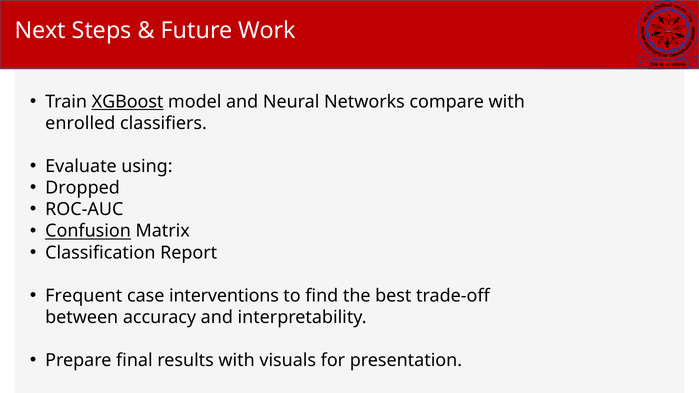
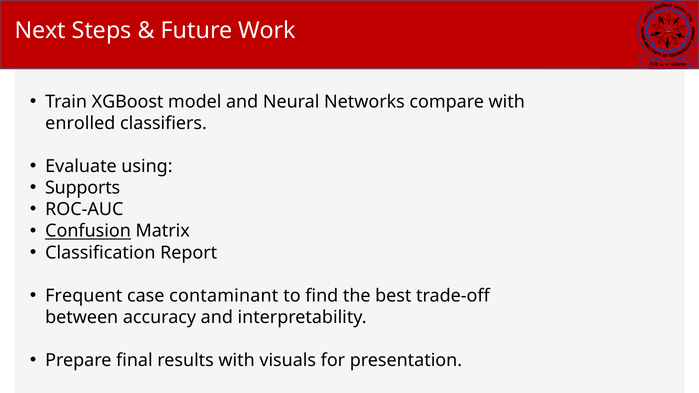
XGBoost underline: present -> none
Dropped: Dropped -> Supports
interventions: interventions -> contaminant
